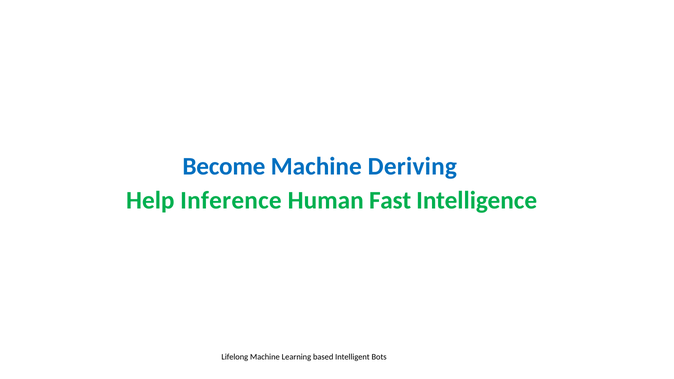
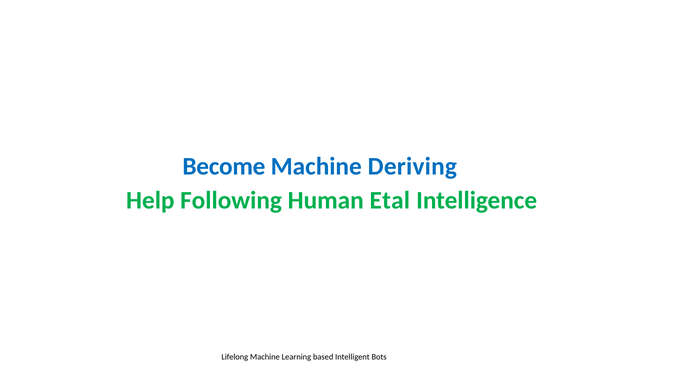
Inference: Inference -> Following
Fast: Fast -> Etal
